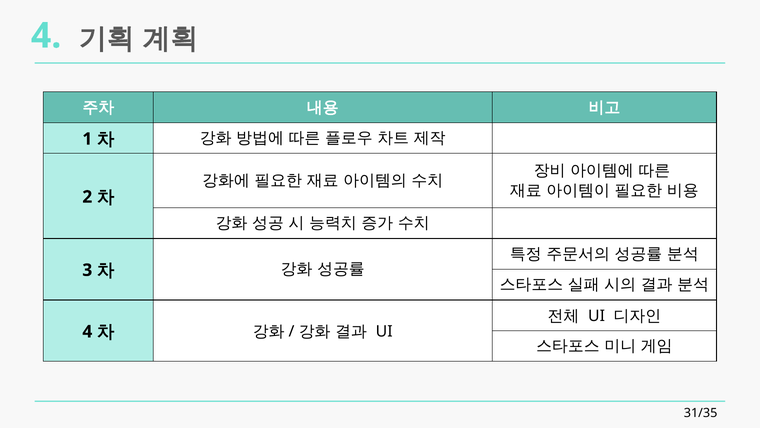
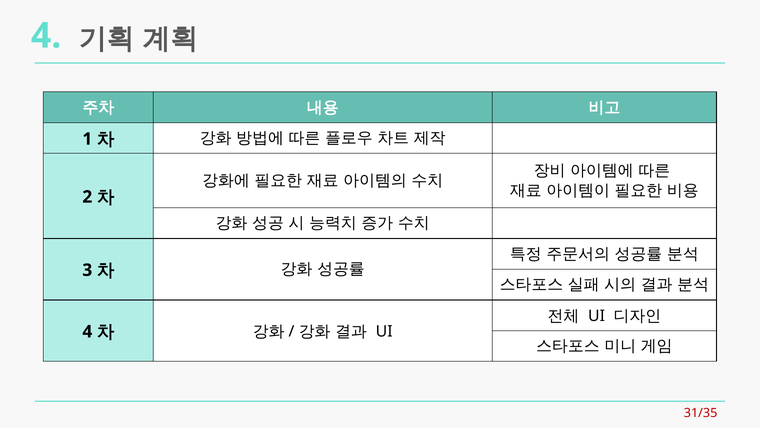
31/35 colour: black -> red
